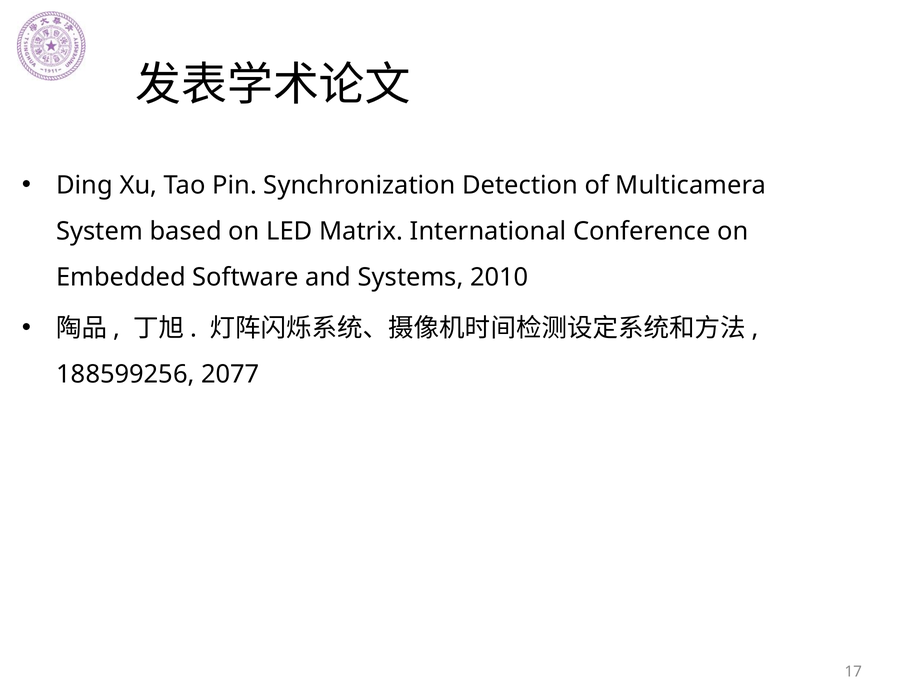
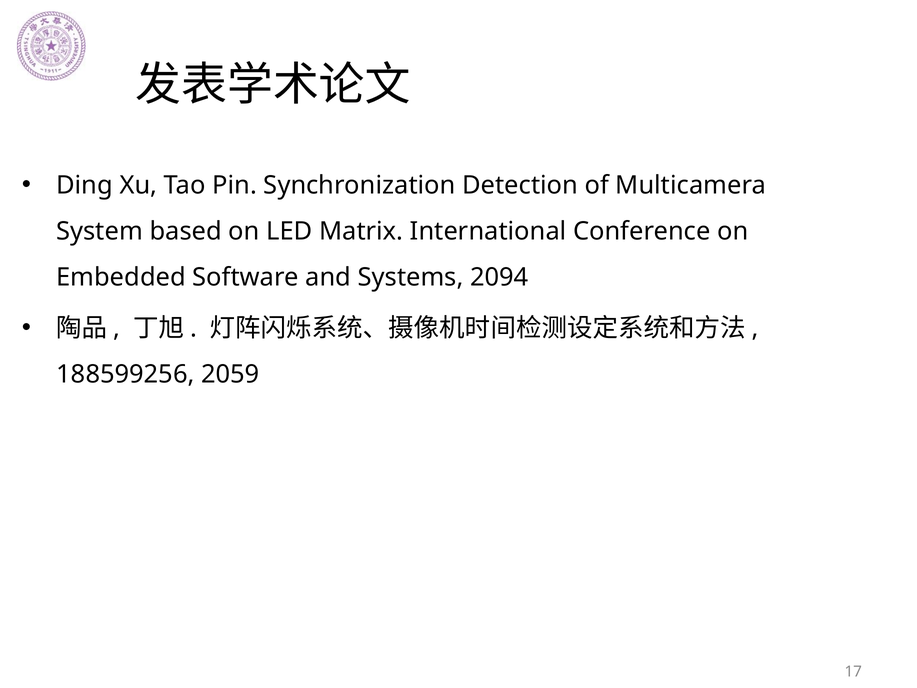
2010: 2010 -> 2094
2077: 2077 -> 2059
